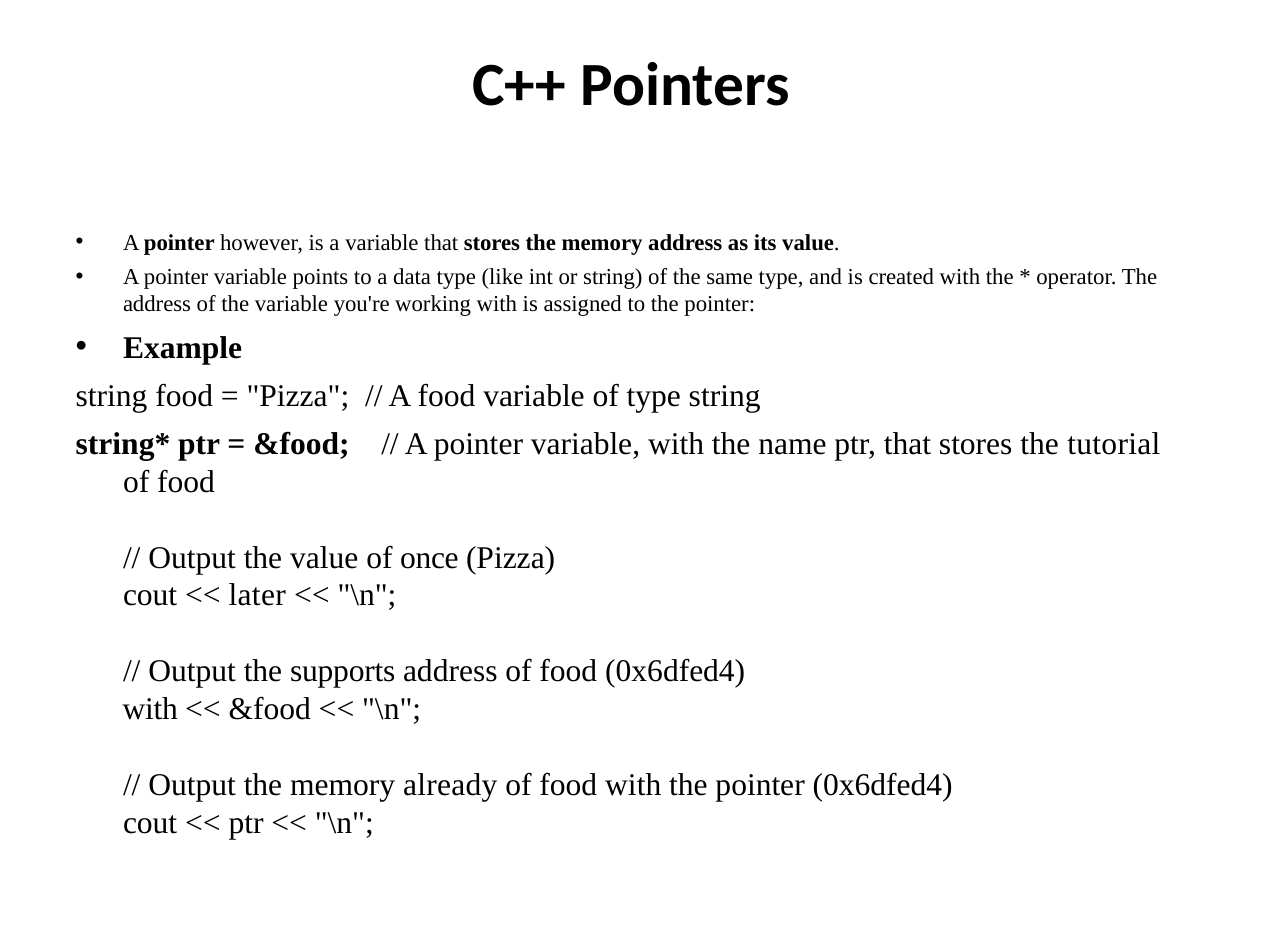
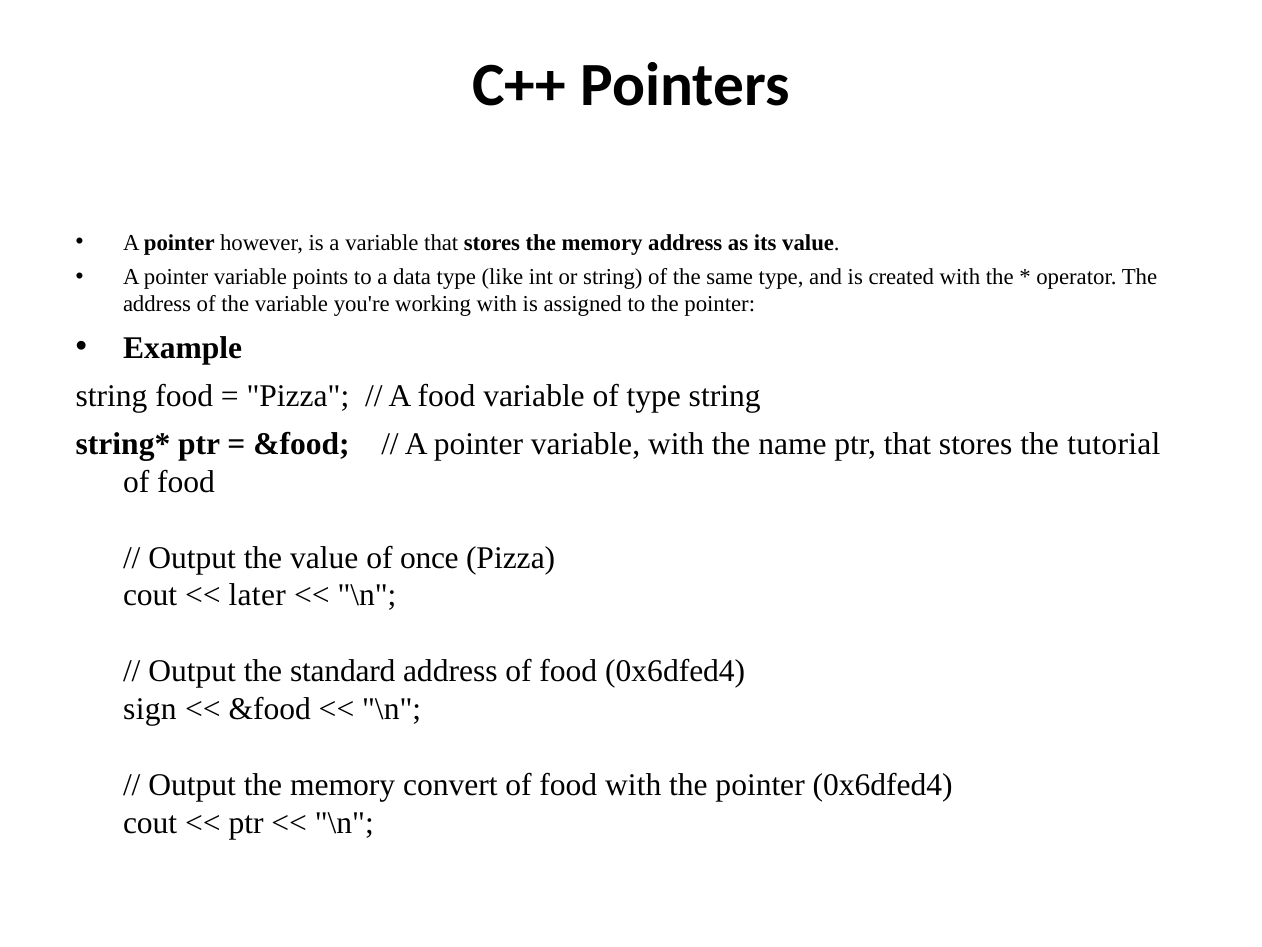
supports: supports -> standard
with at (150, 709): with -> sign
already: already -> convert
